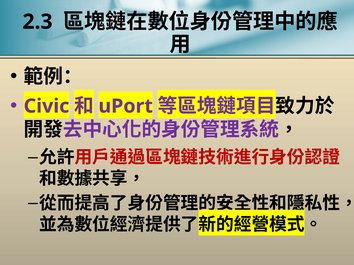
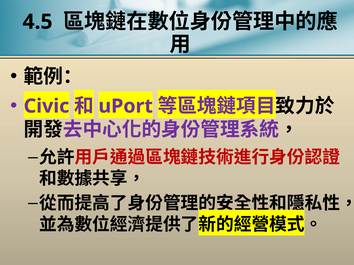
2.3: 2.3 -> 4.5
